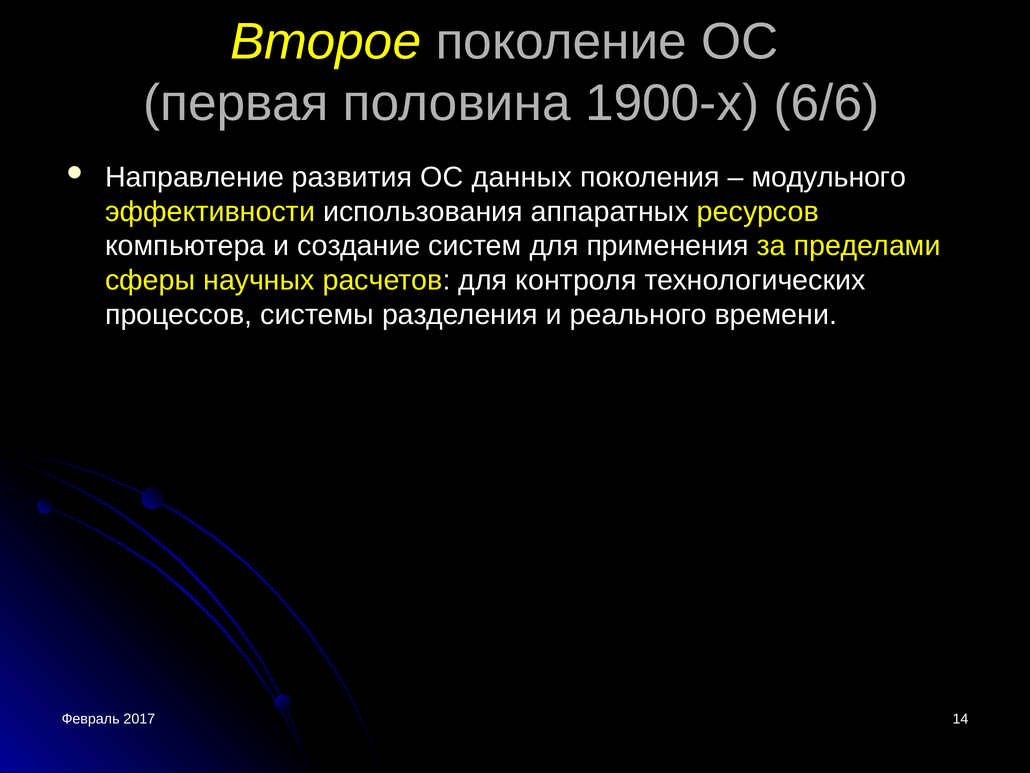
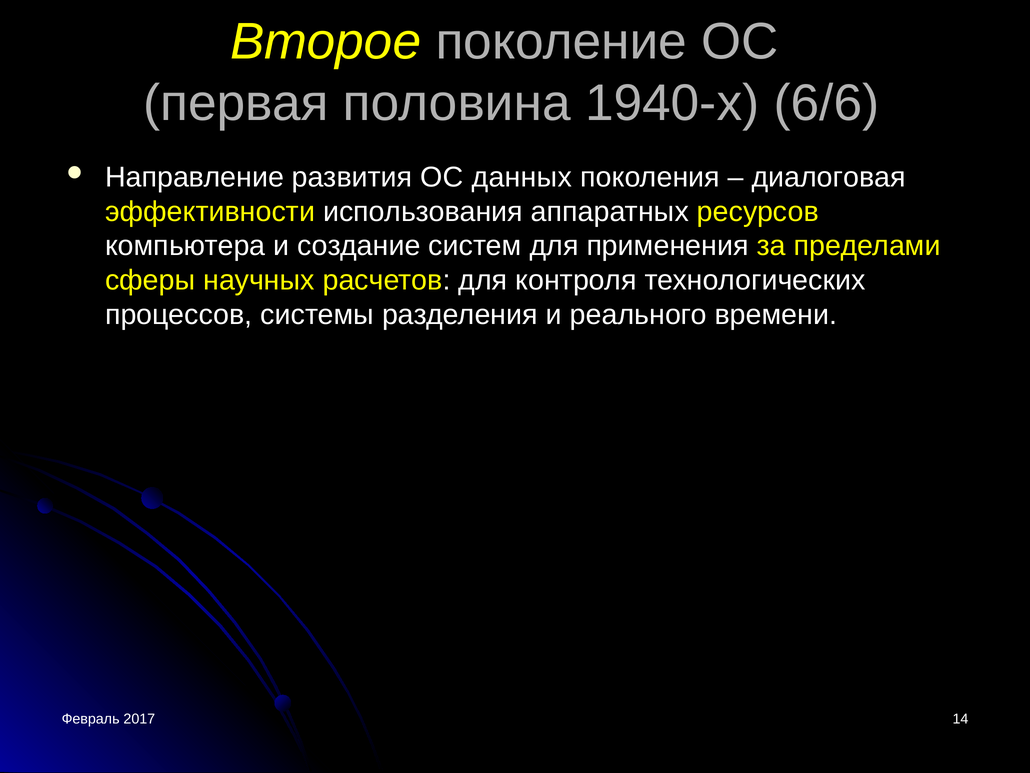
1900-х: 1900-х -> 1940-х
модульного: модульного -> диалоговая
